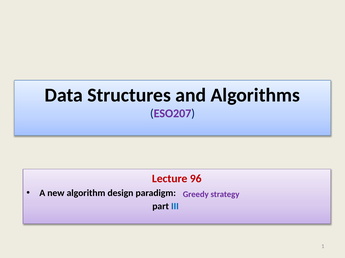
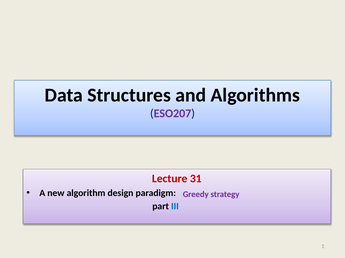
96: 96 -> 31
